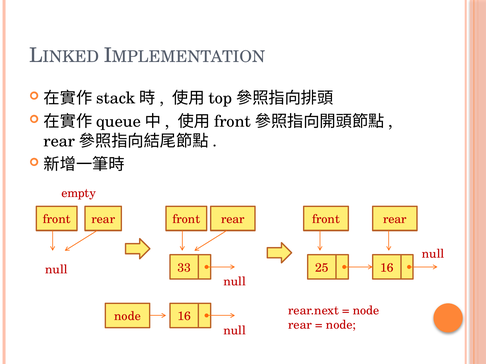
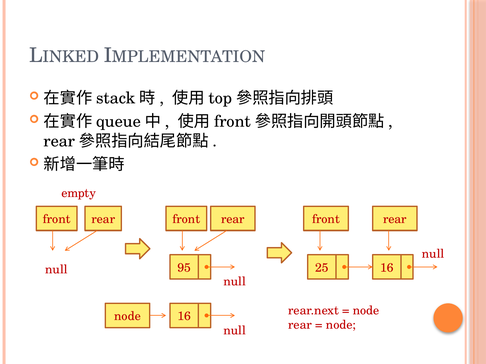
33: 33 -> 95
